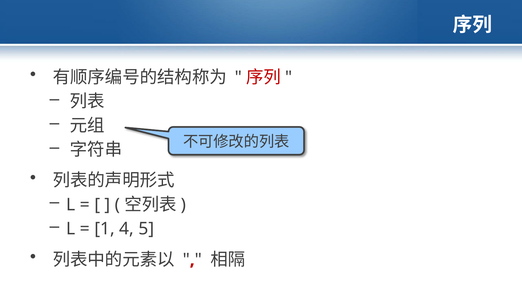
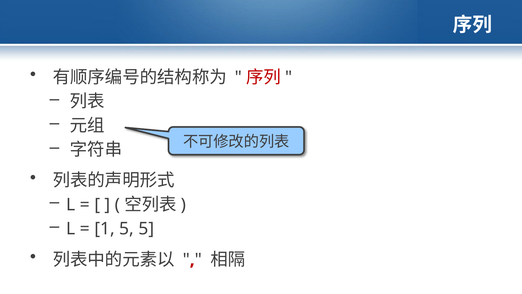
1 4: 4 -> 5
